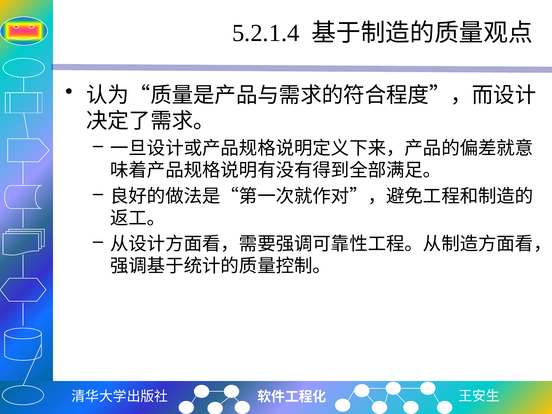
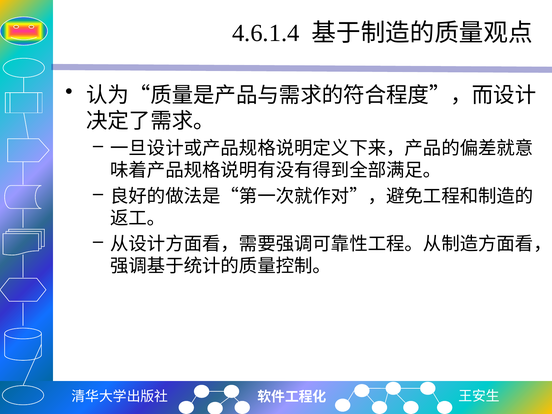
5.2.1.4: 5.2.1.4 -> 4.6.1.4
